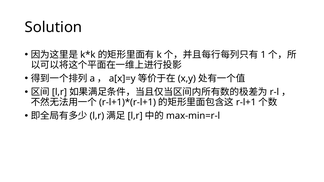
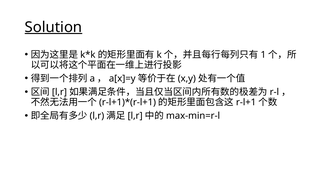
Solution underline: none -> present
